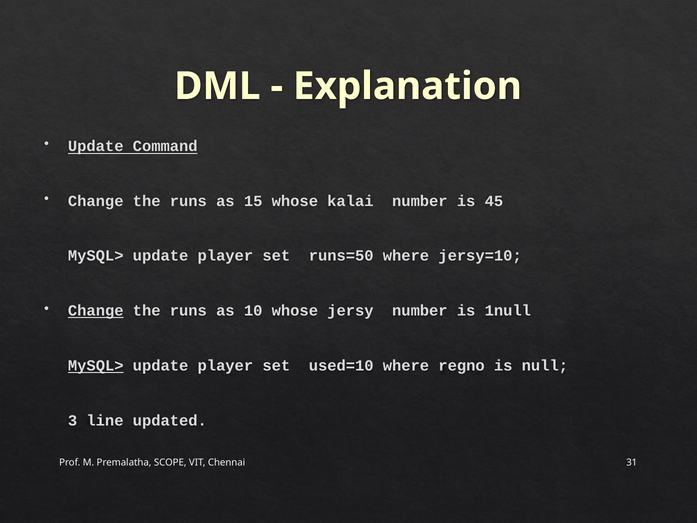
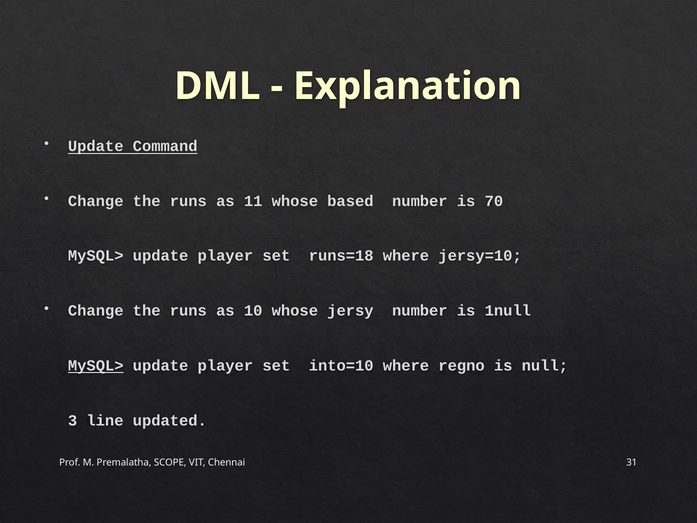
15: 15 -> 11
kalai: kalai -> based
45: 45 -> 70
runs=50: runs=50 -> runs=18
Change at (96, 311) underline: present -> none
used=10: used=10 -> into=10
